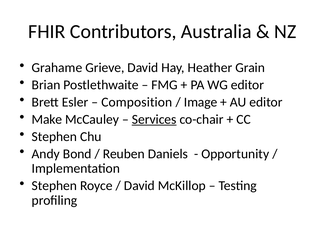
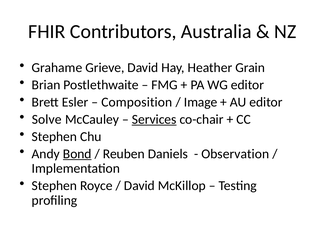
Make: Make -> Solve
Bond underline: none -> present
Opportunity: Opportunity -> Observation
